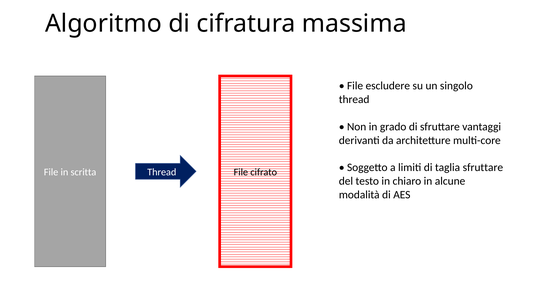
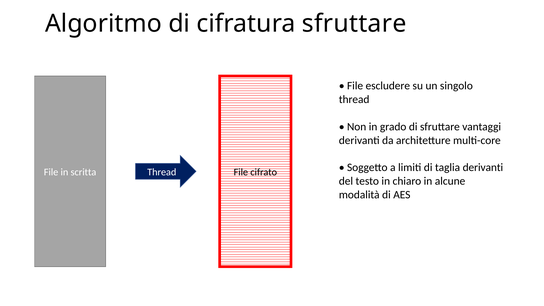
cifratura massima: massima -> sfruttare
taglia sfruttare: sfruttare -> derivanti
